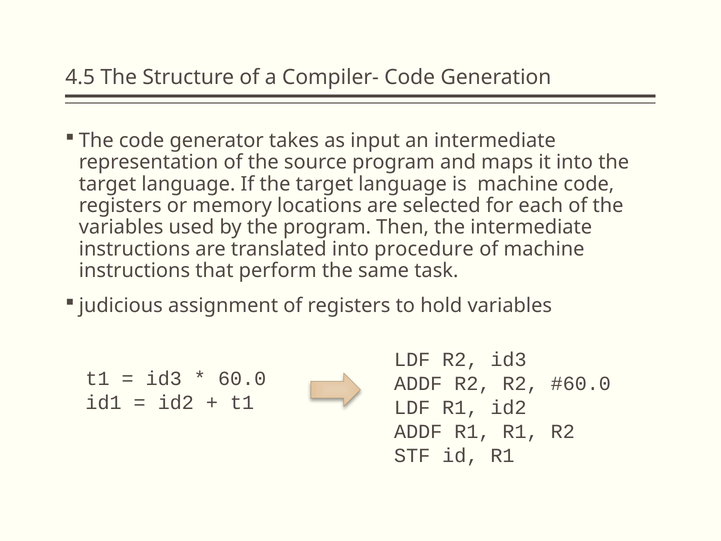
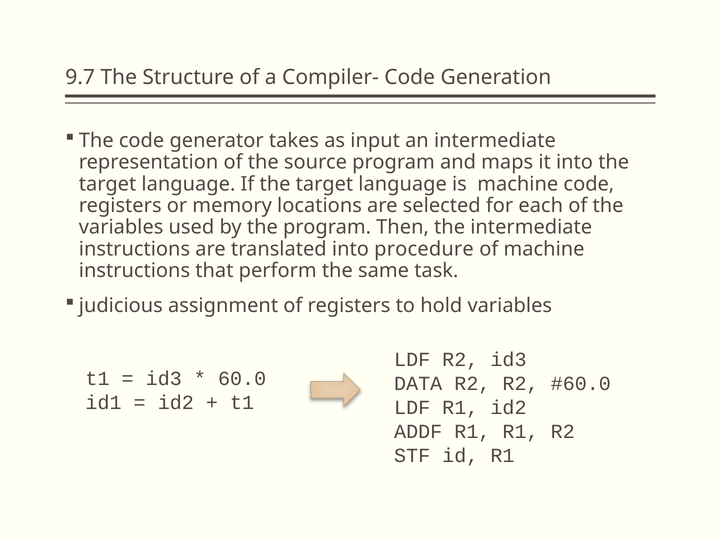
4.5: 4.5 -> 9.7
ADDF at (418, 383): ADDF -> DATA
